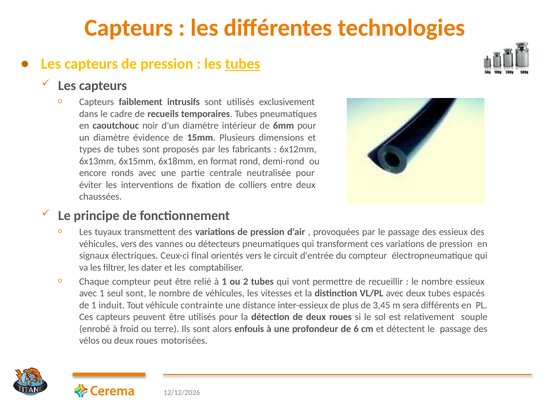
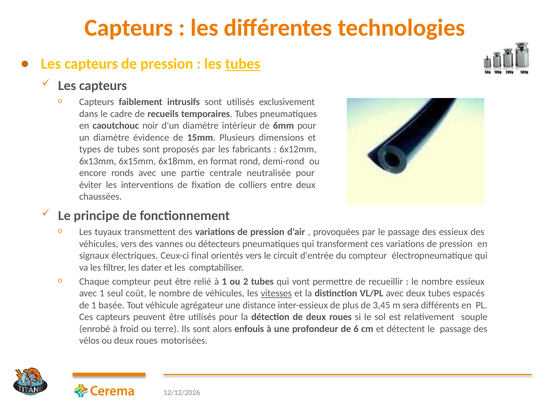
seul sont: sont -> coût
vitesses underline: none -> present
induit: induit -> basée
contrainte: contrainte -> agrégateur
